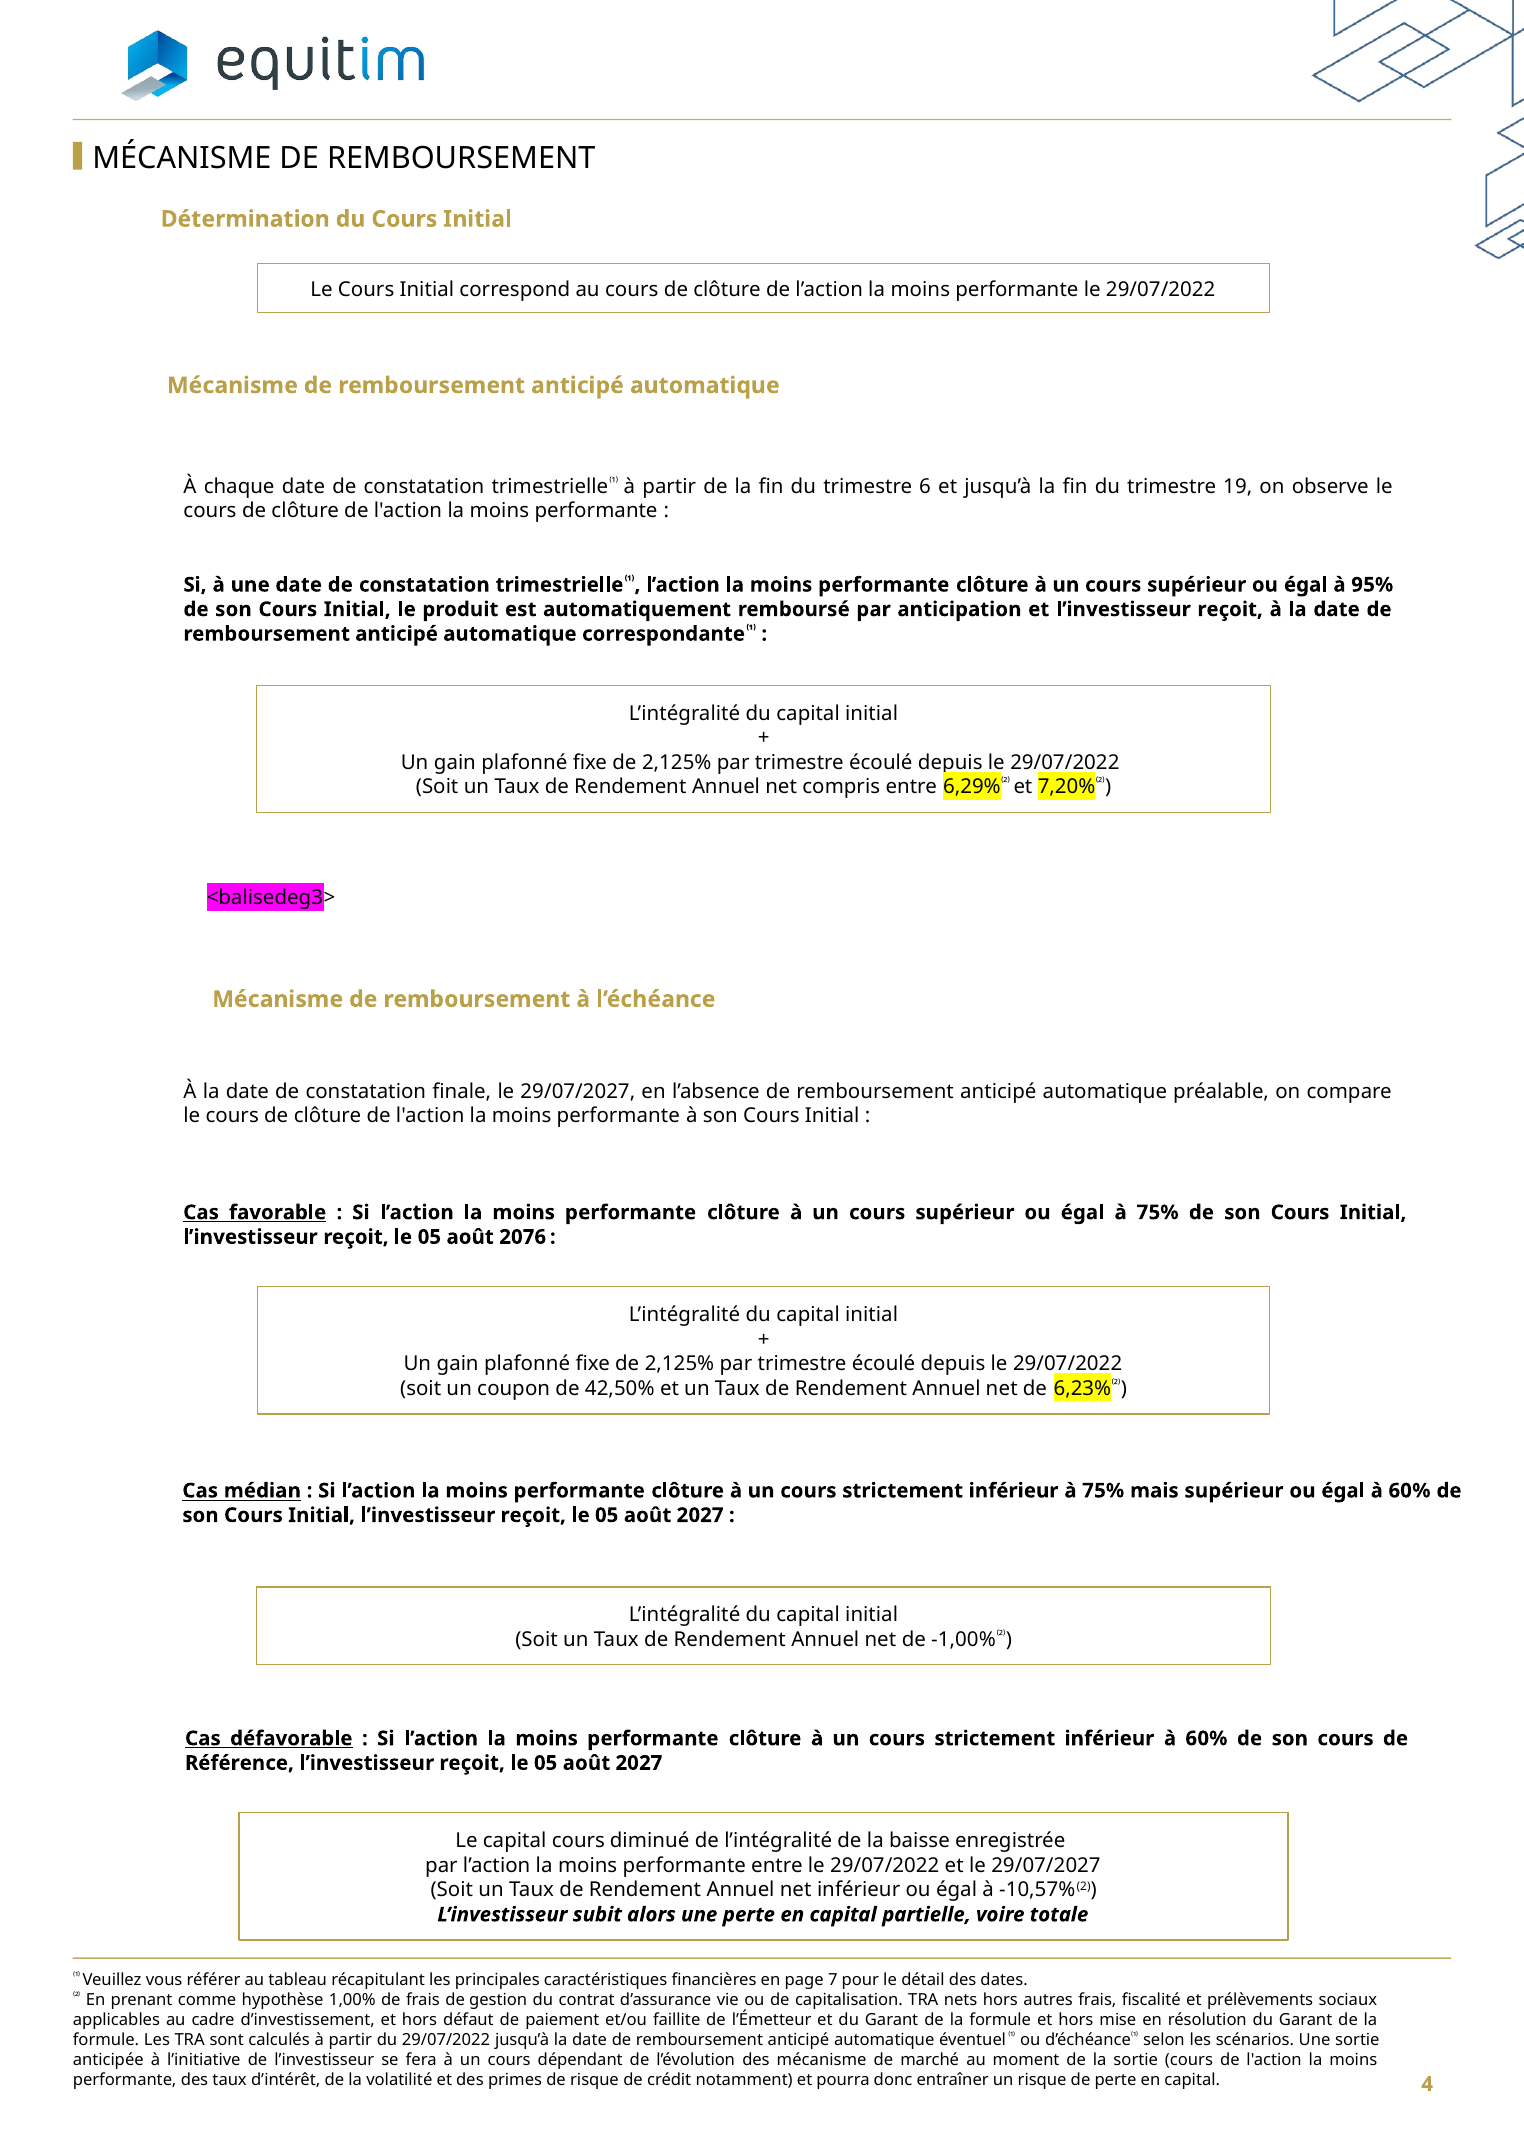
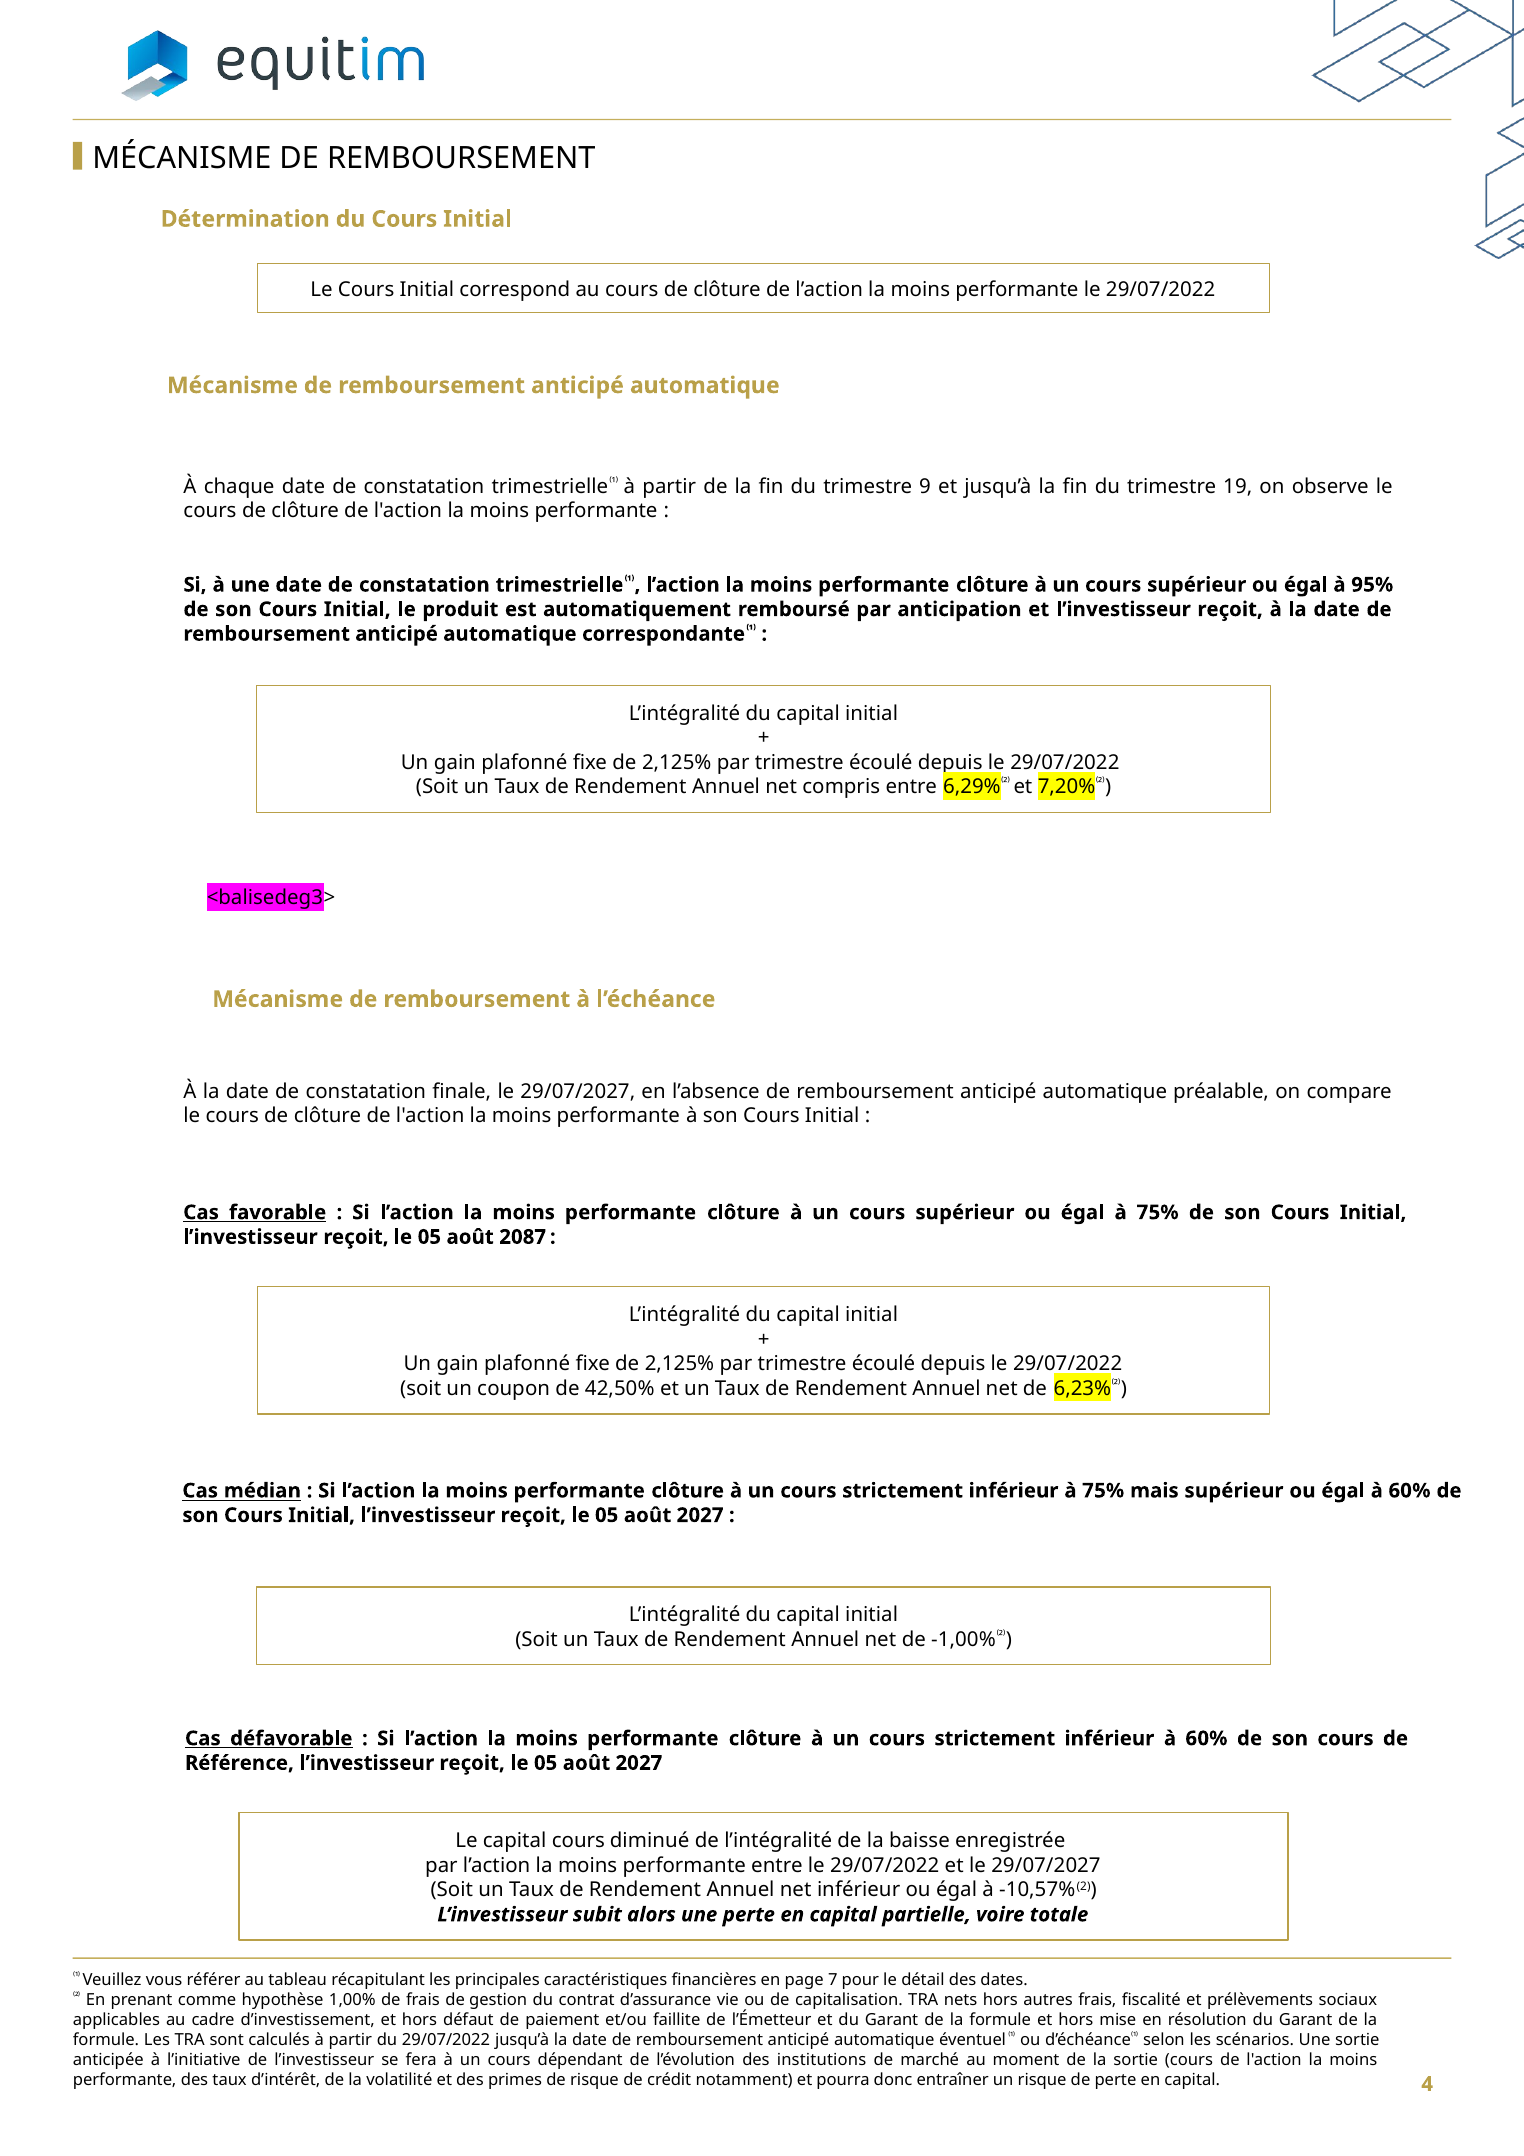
6: 6 -> 9
2076: 2076 -> 2087
des mécanisme: mécanisme -> institutions
